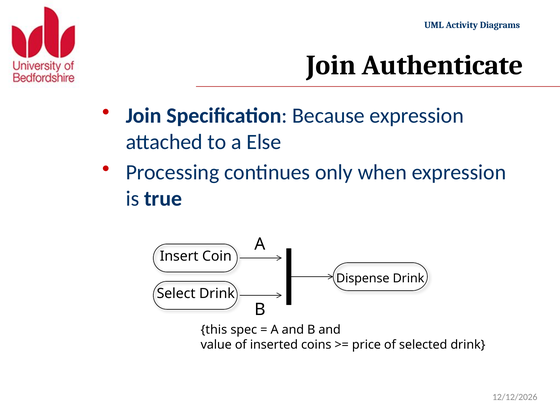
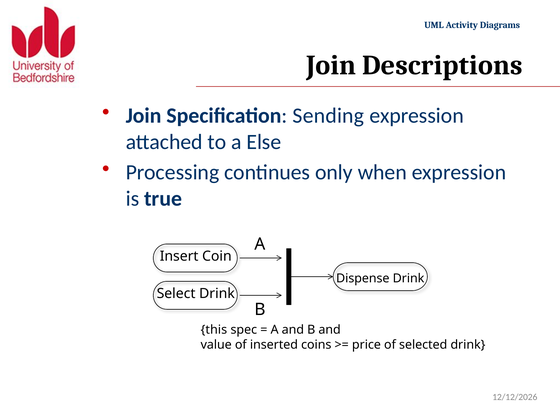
Authenticate: Authenticate -> Descriptions
Because: Because -> Sending
